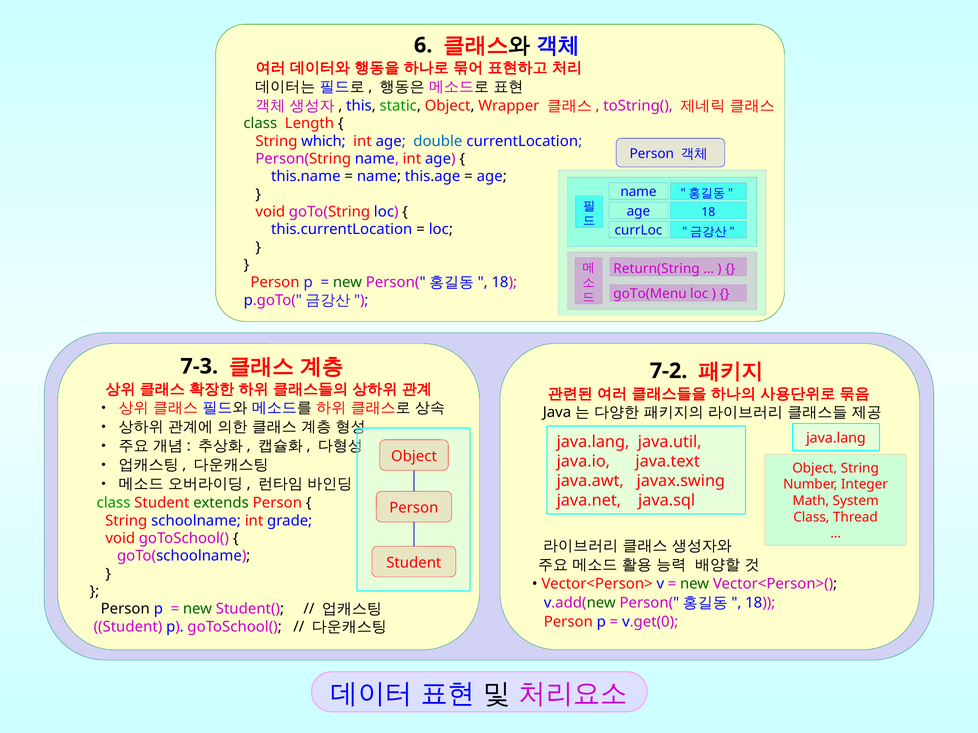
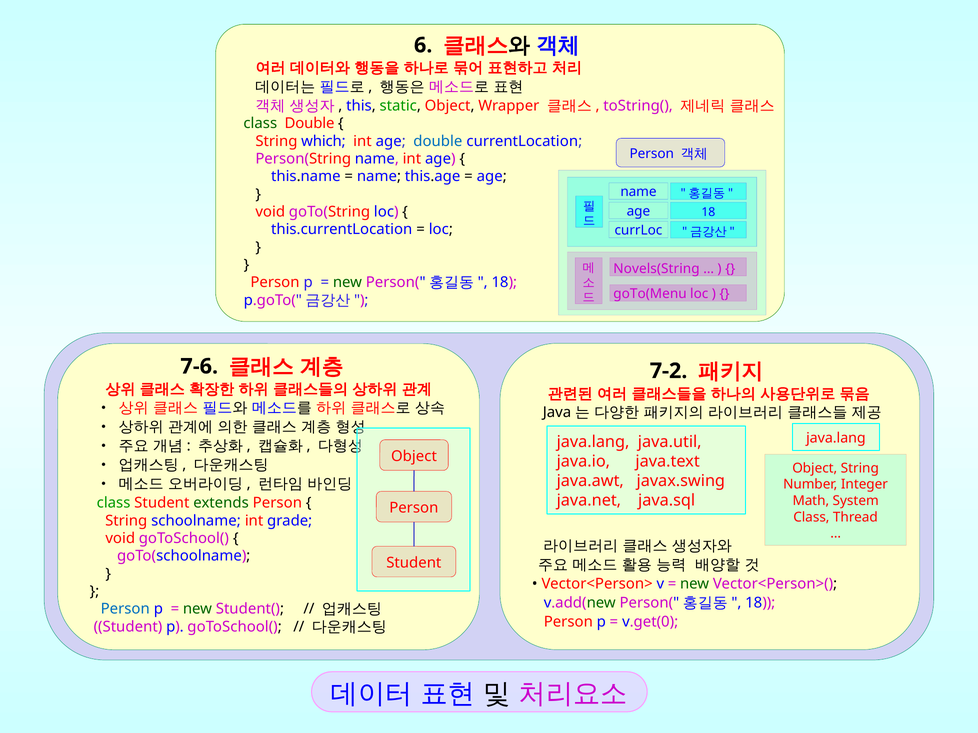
class Length: Length -> Double
Return(String: Return(String -> Novels(String
7-3: 7-3 -> 7-6
Person at (125, 609) colour: black -> blue
